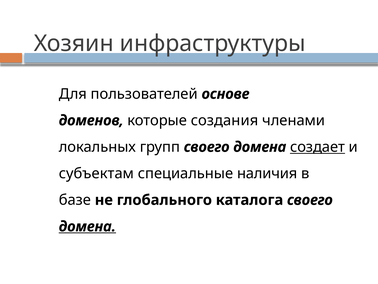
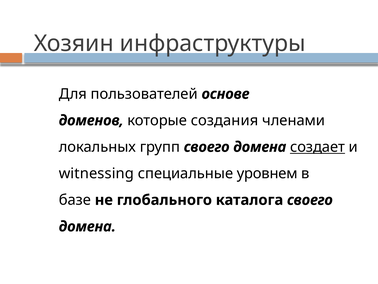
субъектам: субъектам -> witnessing
наличия: наличия -> уровнем
домена at (87, 226) underline: present -> none
